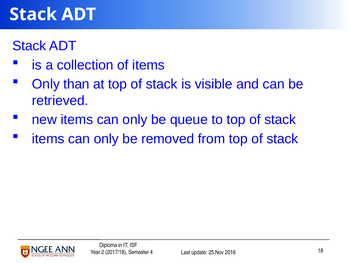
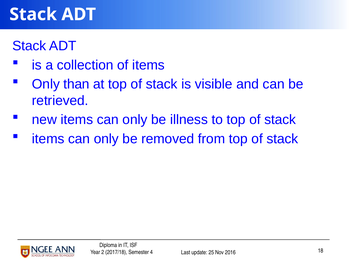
queue: queue -> illness
